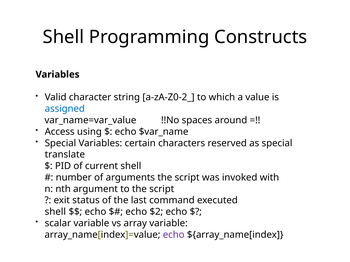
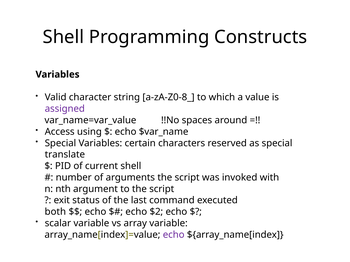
a-zA-Z0-2_: a-zA-Z0-2_ -> a-zA-Z0-8_
assigned colour: blue -> purple
shell at (55, 212): shell -> both
